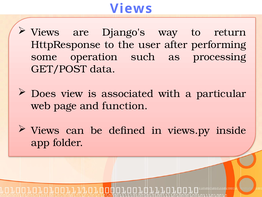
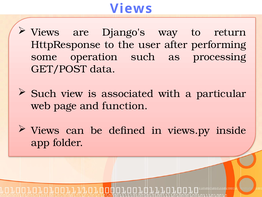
Does at (44, 94): Does -> Such
